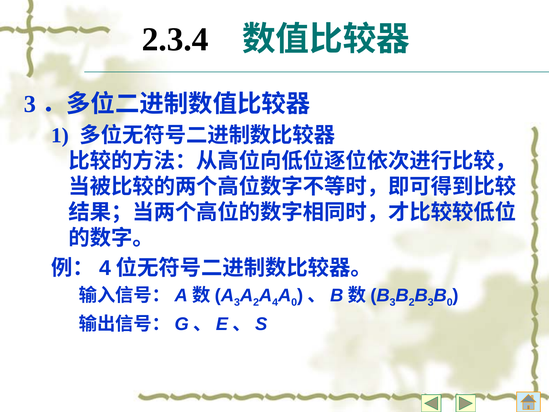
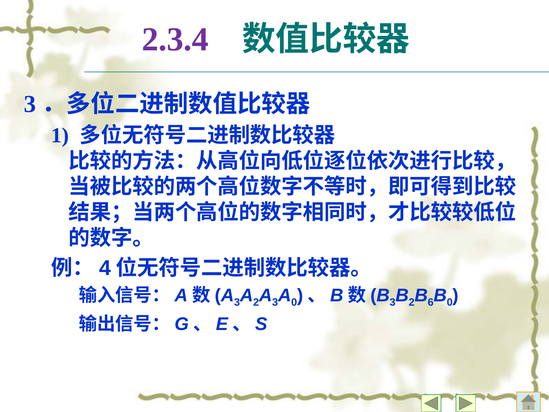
2.3.4 colour: black -> purple
4 at (275, 302): 4 -> 3
3 at (431, 302): 3 -> 6
